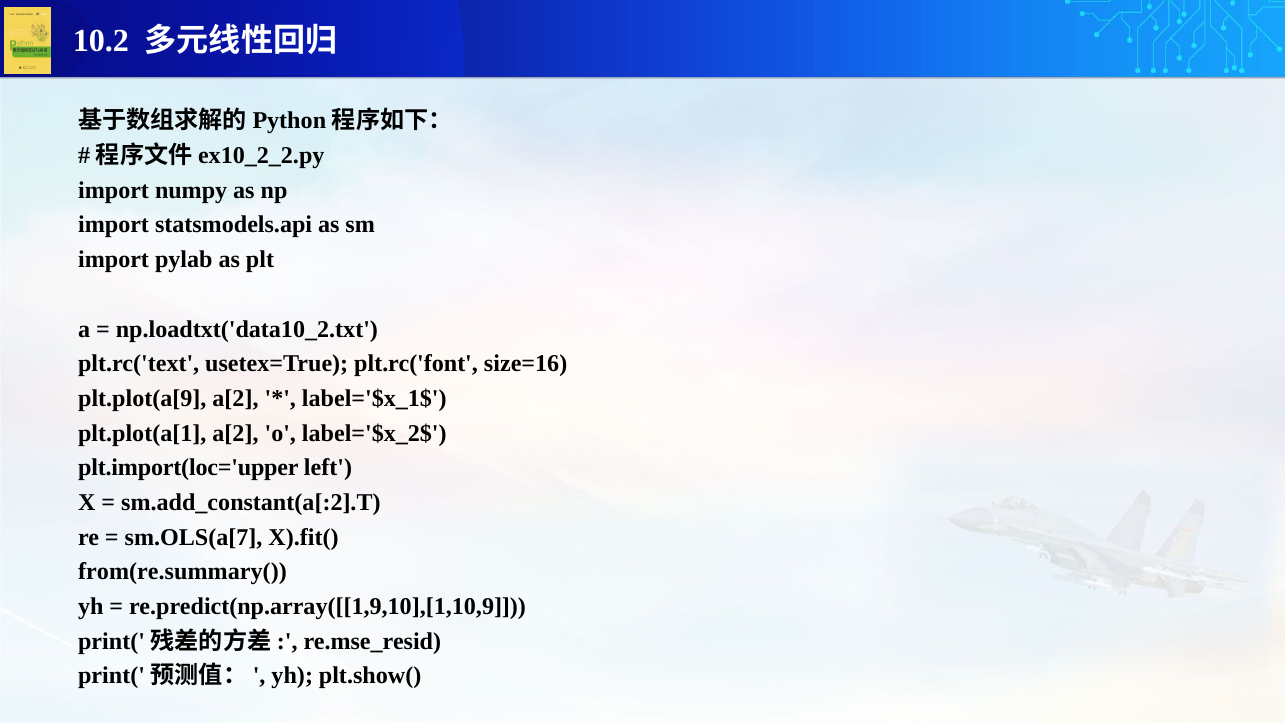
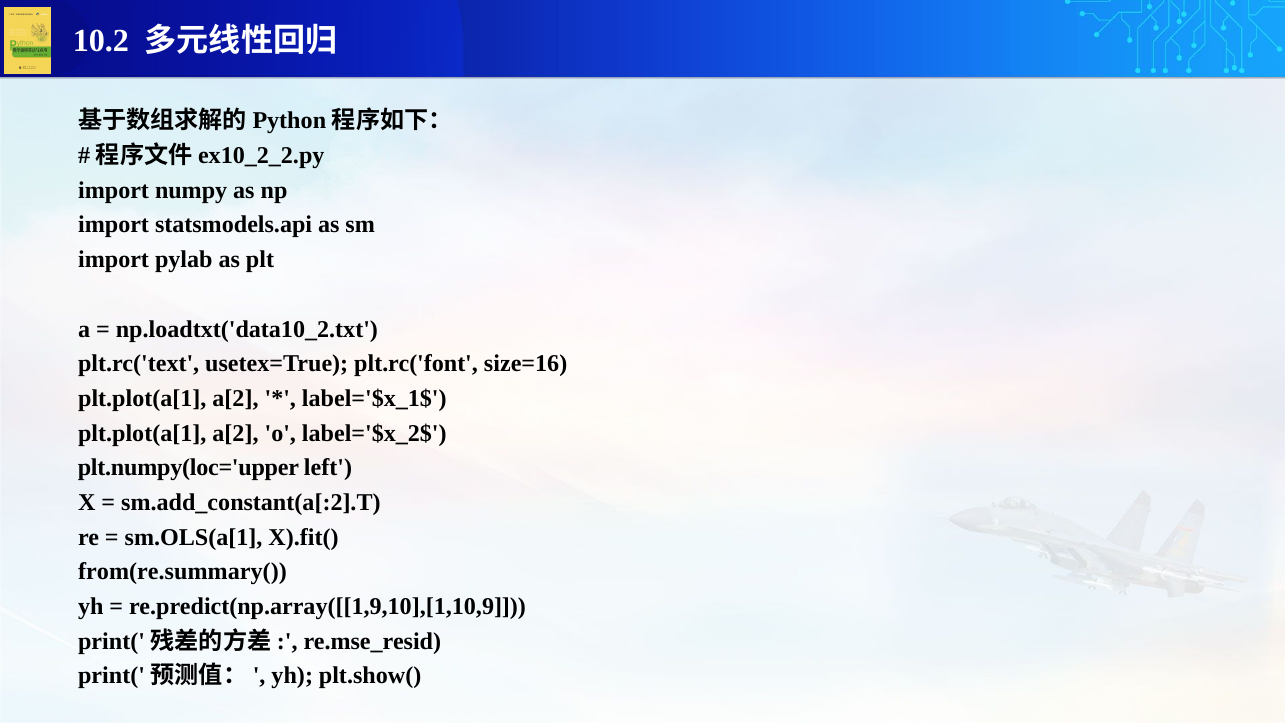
plt.plot(a[9 at (142, 398): plt.plot(a[9 -> plt.plot(a[1
plt.import(loc='upper: plt.import(loc='upper -> plt.numpy(loc='upper
sm.OLS(a[7: sm.OLS(a[7 -> sm.OLS(a[1
